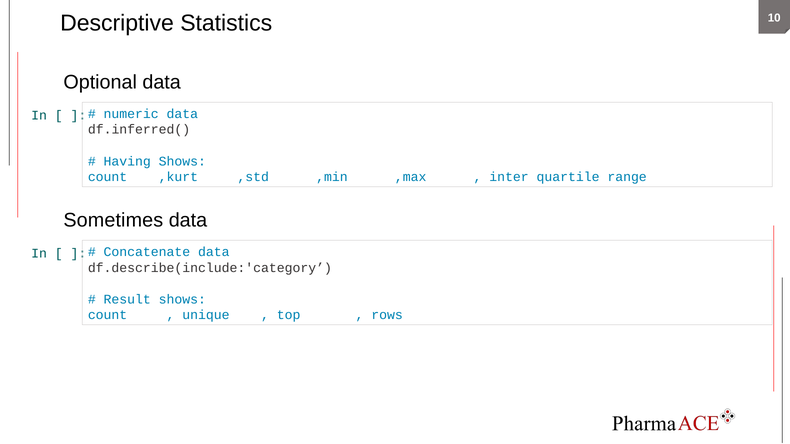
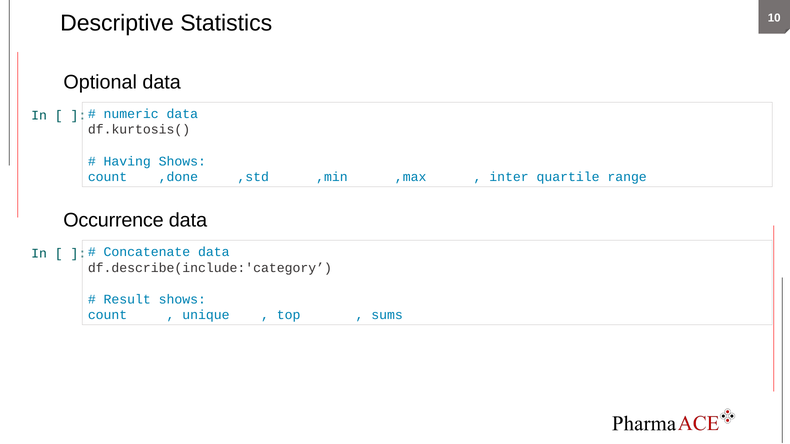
df.inferred(: df.inferred( -> df.kurtosis(
,kurt: ,kurt -> ,done
Sometimes: Sometimes -> Occurrence
rows: rows -> sums
